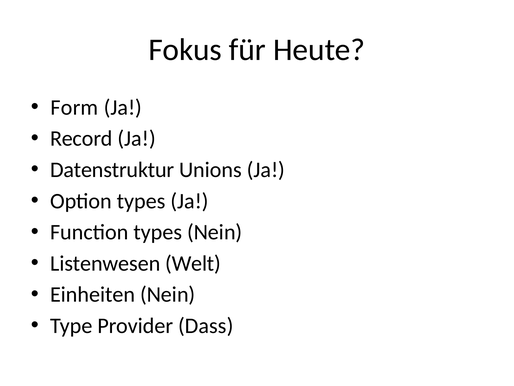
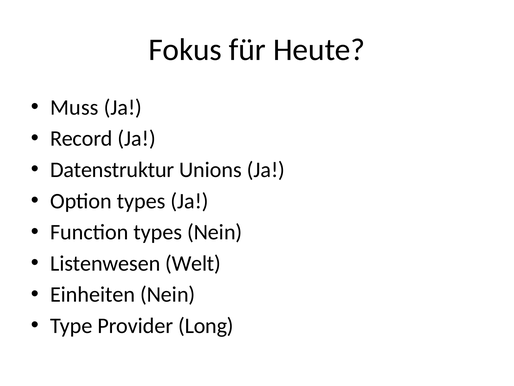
Form: Form -> Muss
Dass: Dass -> Long
